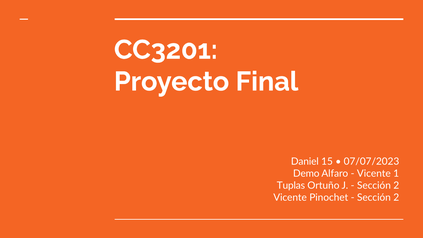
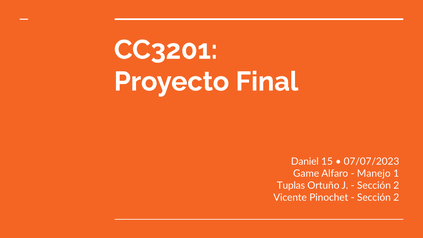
Demo: Demo -> Game
Vicente at (374, 174): Vicente -> Manejo
